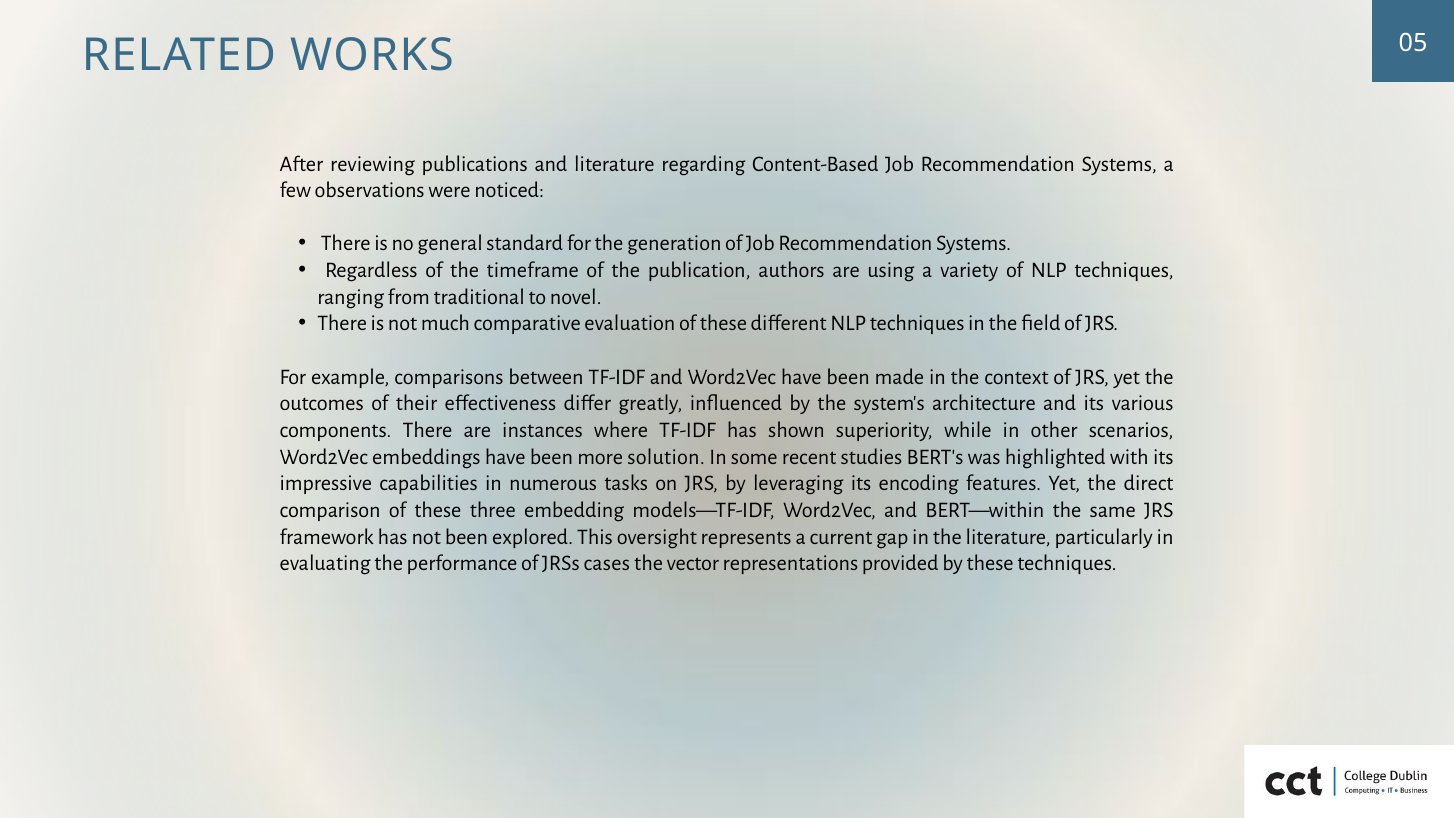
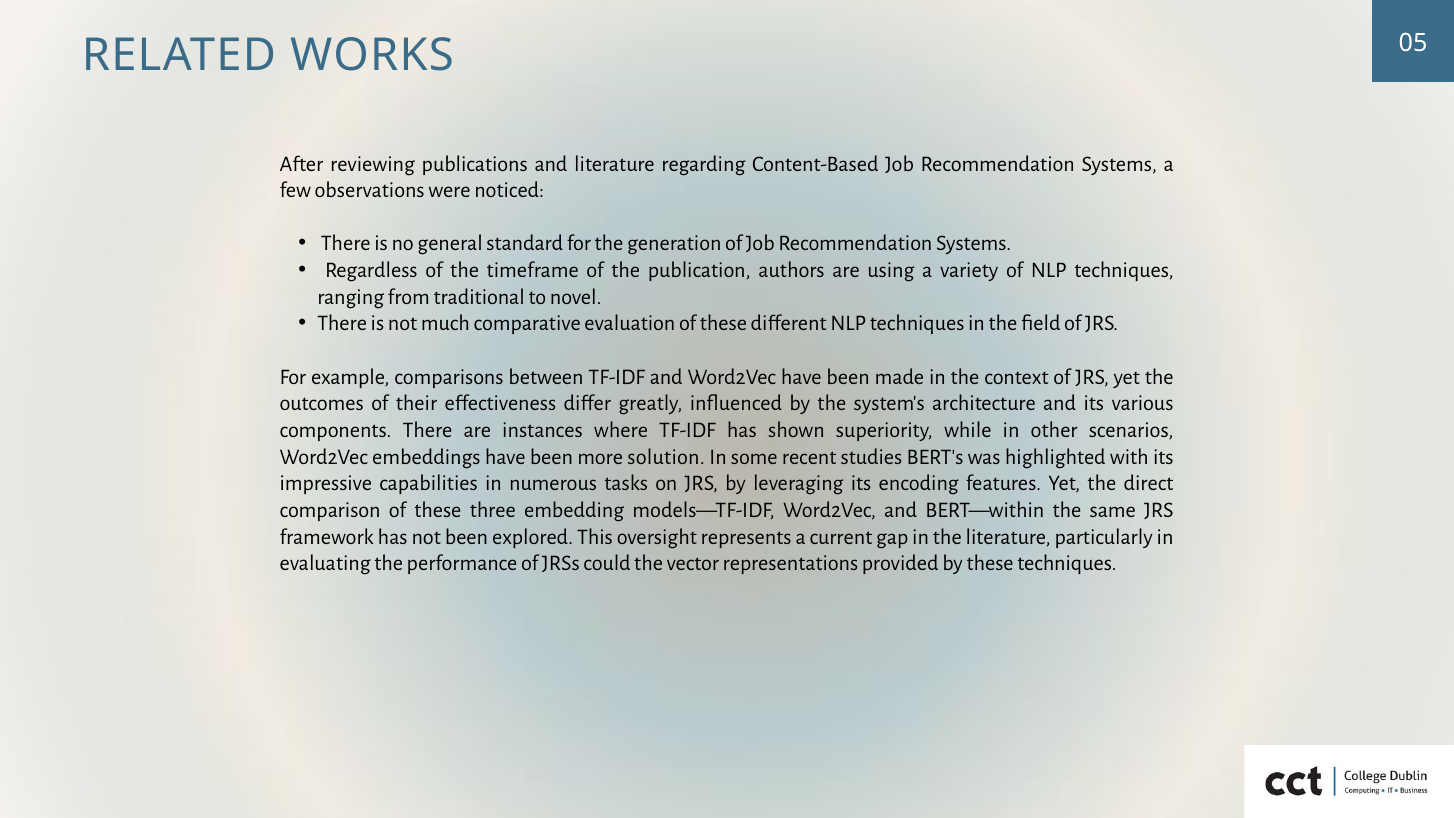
cases: cases -> could
